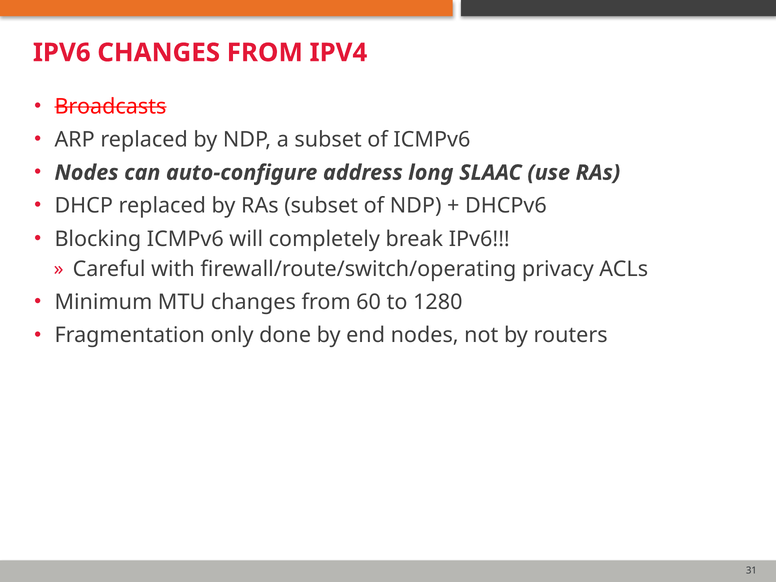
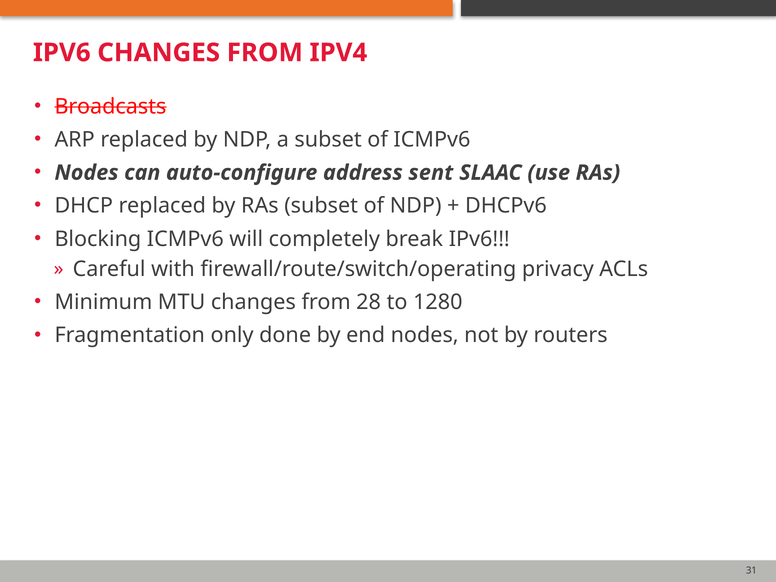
long: long -> sent
60: 60 -> 28
